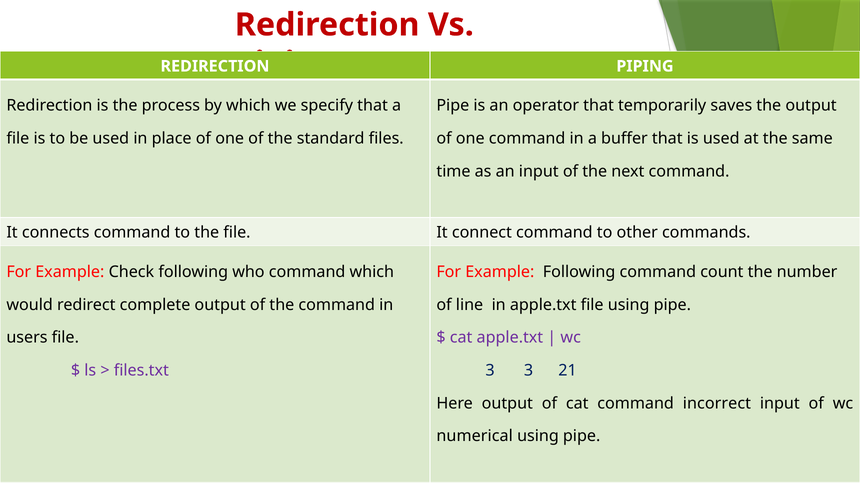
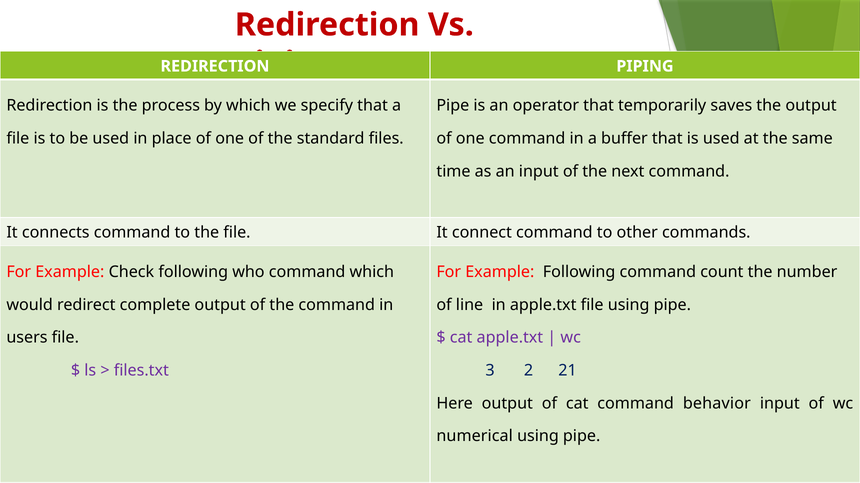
3 3: 3 -> 2
incorrect: incorrect -> behavior
